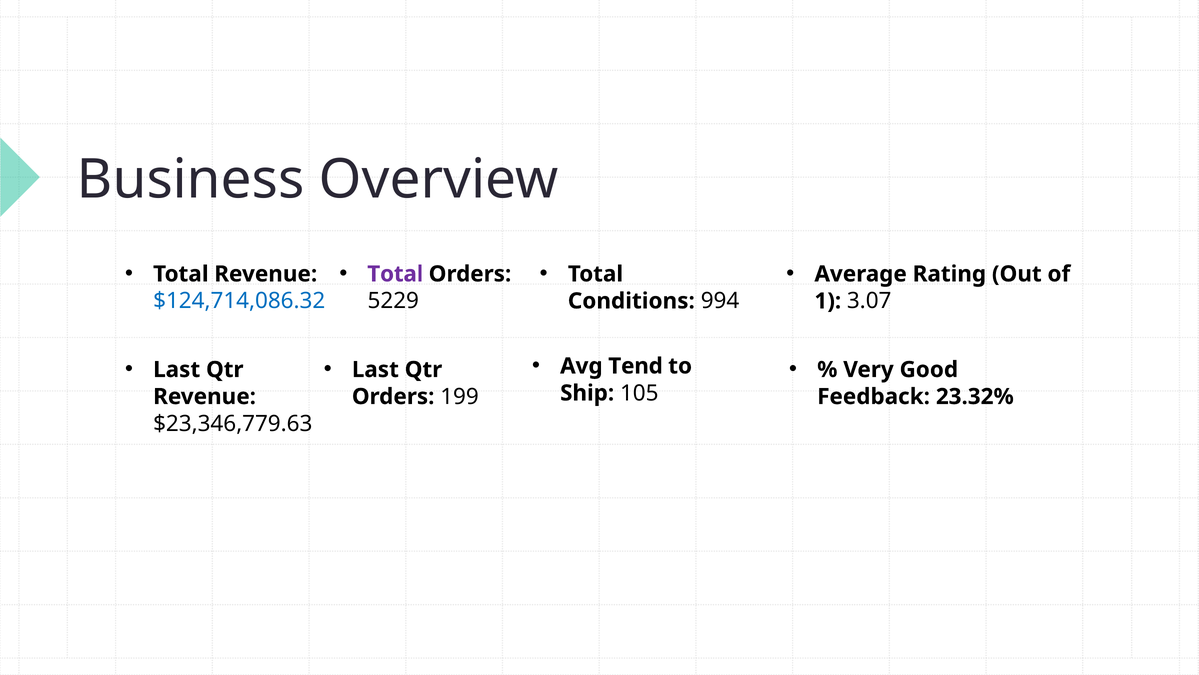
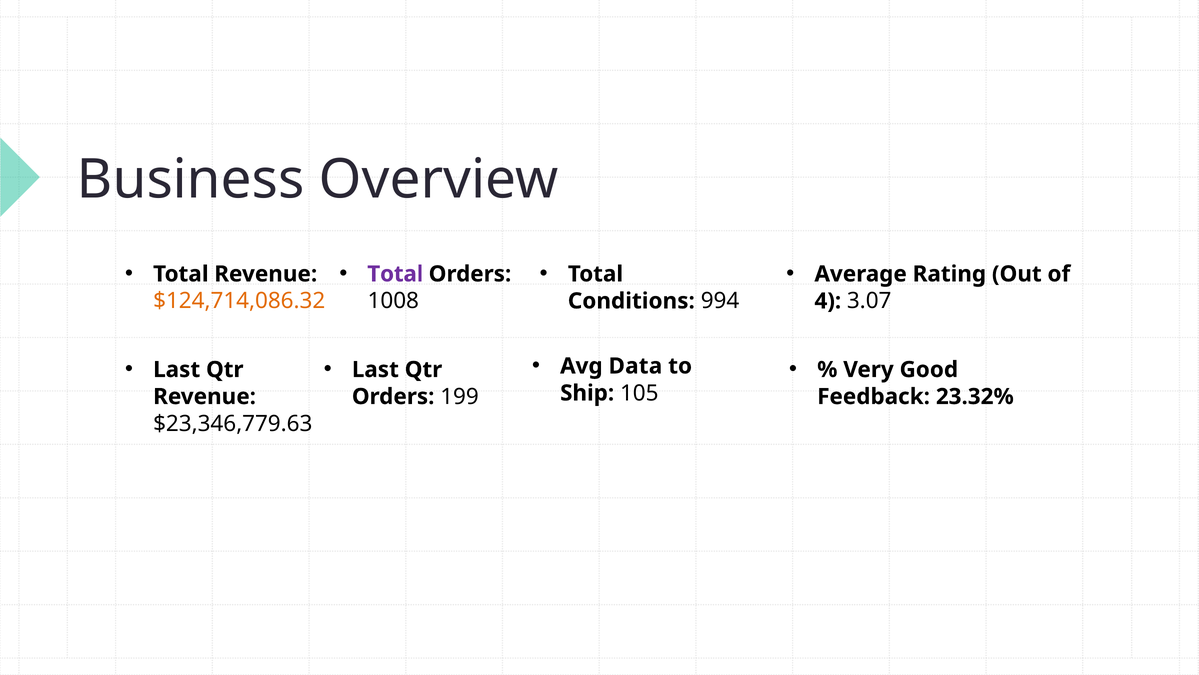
$124,714,086.32 colour: blue -> orange
5229: 5229 -> 1008
1: 1 -> 4
Tend: Tend -> Data
